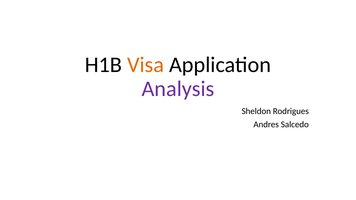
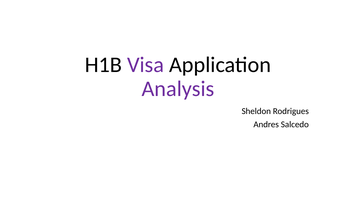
Visa colour: orange -> purple
